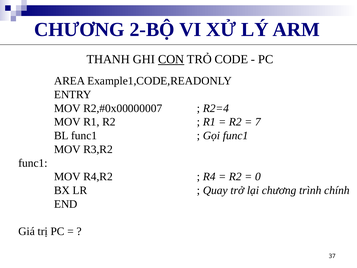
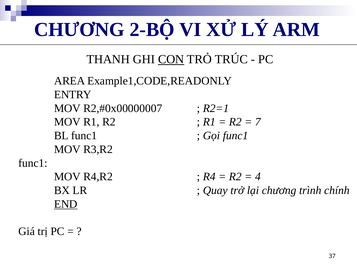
CODE: CODE -> TRÚC
R2=4: R2=4 -> R2=1
0: 0 -> 4
END underline: none -> present
